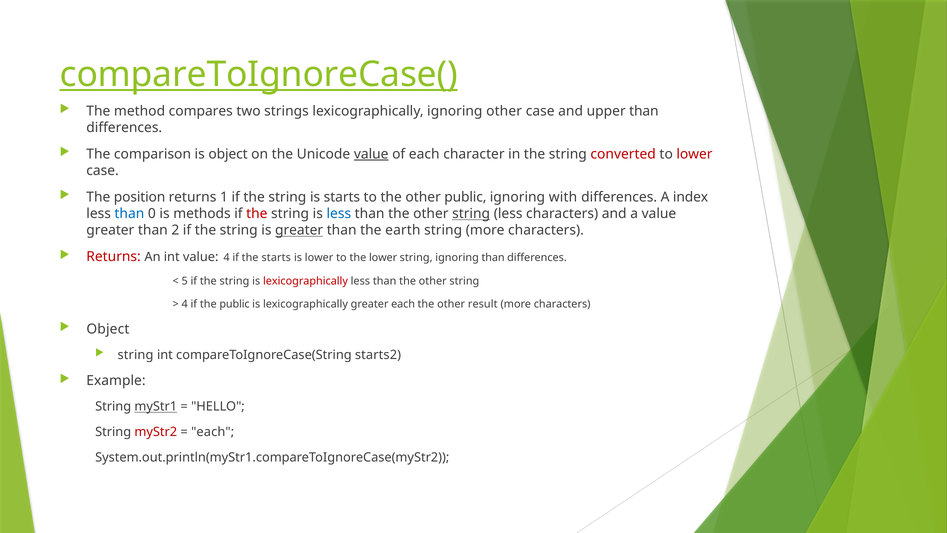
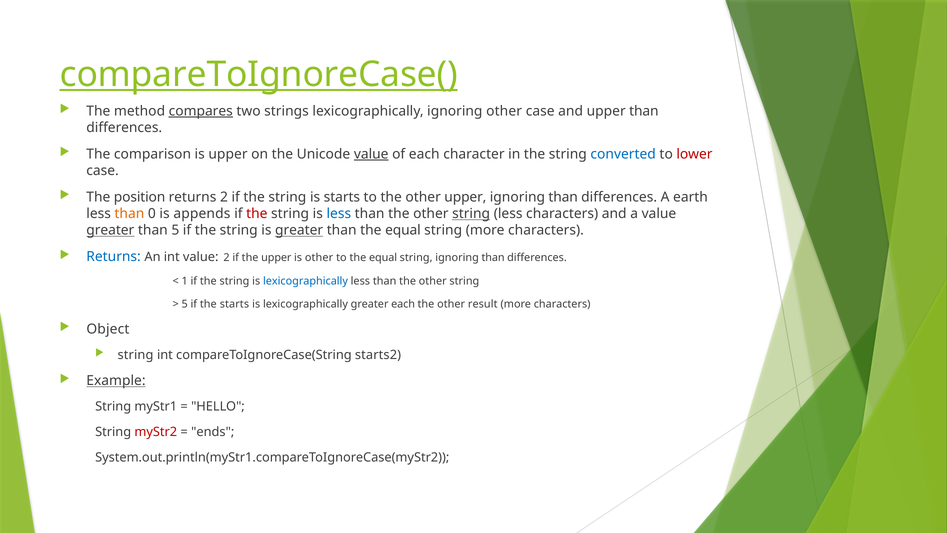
compares underline: none -> present
is object: object -> upper
converted colour: red -> blue
returns 1: 1 -> 2
other public: public -> upper
with at (563, 197): with -> than
index: index -> earth
than at (129, 214) colour: blue -> orange
methods: methods -> appends
greater at (110, 230) underline: none -> present
than 2: 2 -> 5
than the earth: earth -> equal
Returns at (114, 257) colour: red -> blue
value 4: 4 -> 2
the starts: starts -> upper
is lower: lower -> other
to the lower: lower -> equal
5: 5 -> 1
lexicographically at (305, 281) colour: red -> blue
4 at (185, 304): 4 -> 5
the public: public -> starts
Example underline: none -> present
myStr1 underline: present -> none
each at (213, 432): each -> ends
